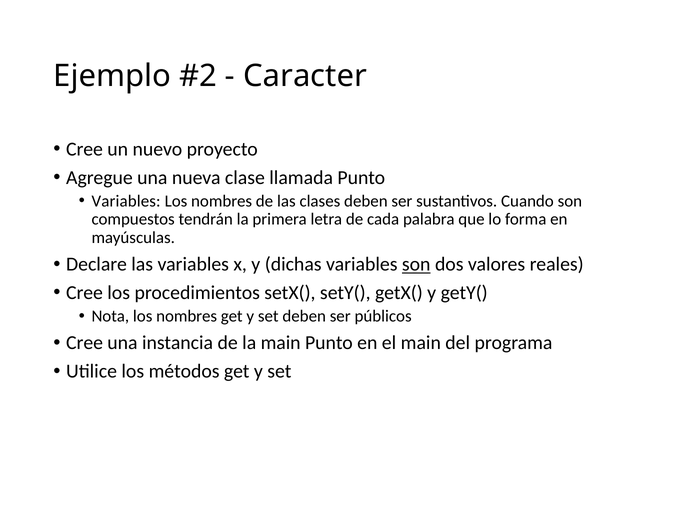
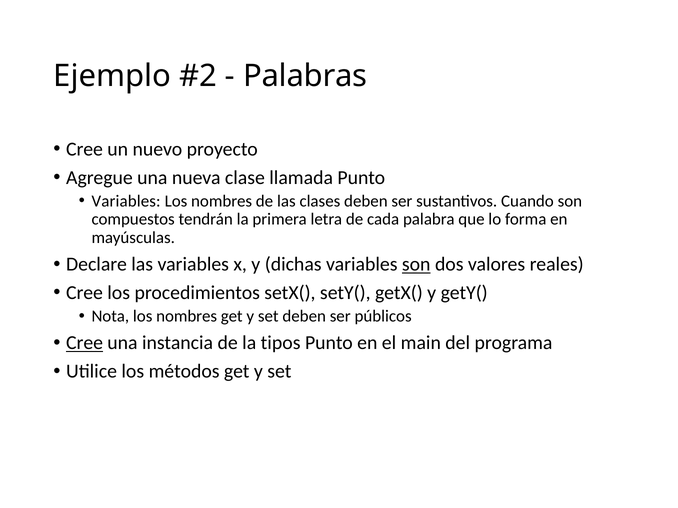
Caracter: Caracter -> Palabras
Cree at (85, 343) underline: none -> present
la main: main -> tipos
